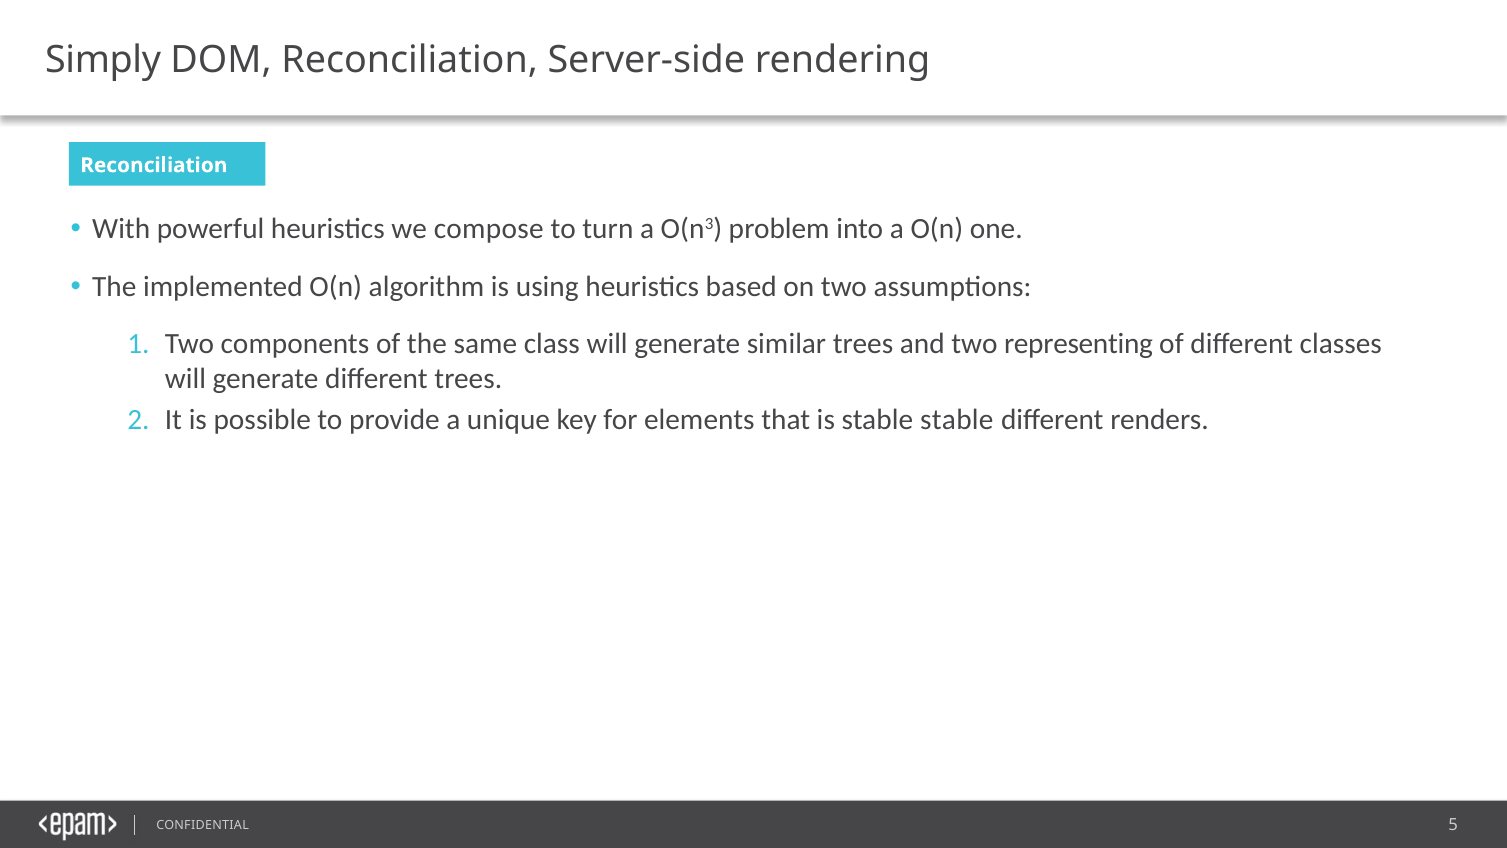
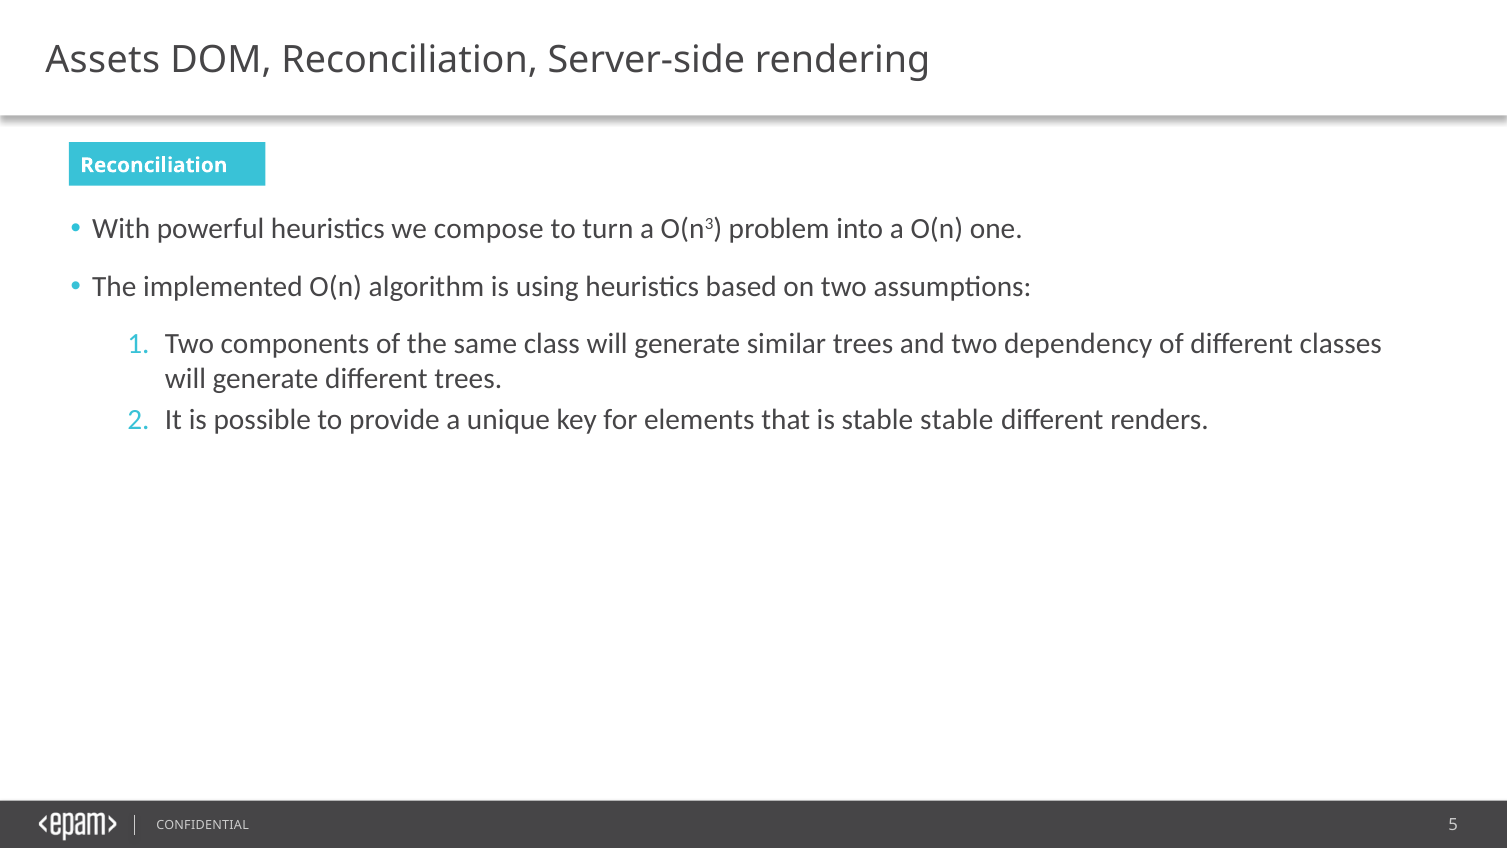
Simply: Simply -> Assets
representing: representing -> dependency
